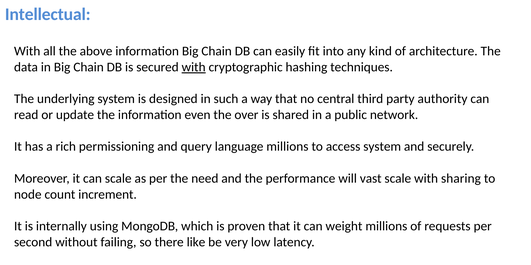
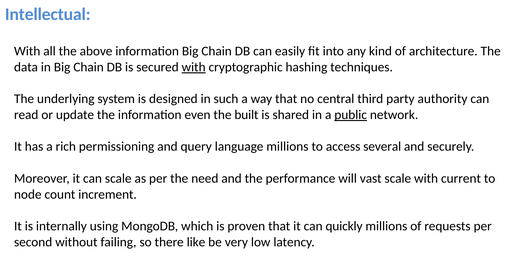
over: over -> built
public underline: none -> present
access system: system -> several
sharing: sharing -> current
weight: weight -> quickly
